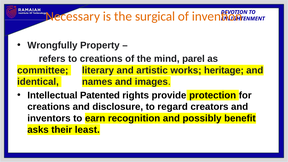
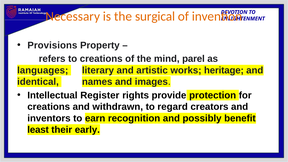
Wrongfully: Wrongfully -> Provisions
committee: committee -> languages
Patented: Patented -> Register
disclosure: disclosure -> withdrawn
asks: asks -> least
least: least -> early
